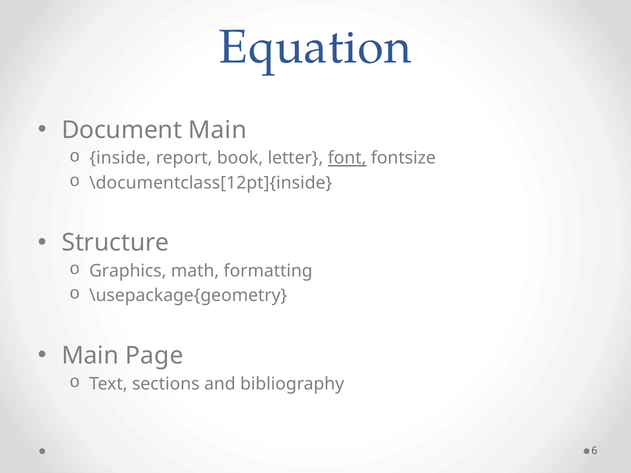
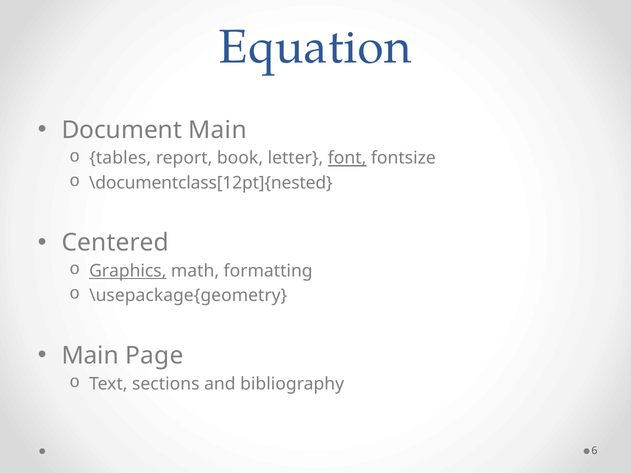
inside: inside -> tables
\documentclass[12pt]{inside: \documentclass[12pt]{inside -> \documentclass[12pt]{nested
Structure: Structure -> Centered
Graphics underline: none -> present
